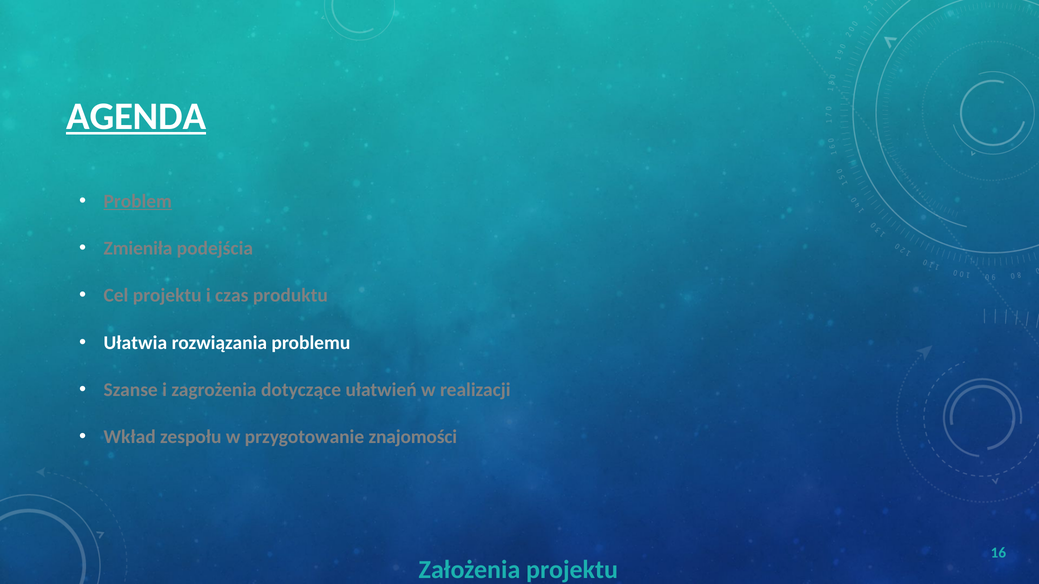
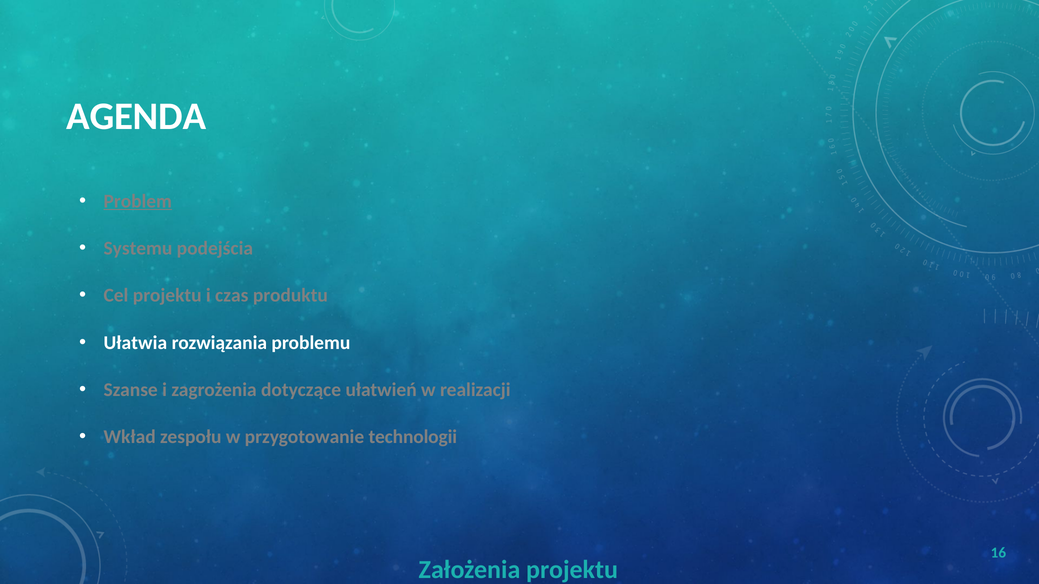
AGENDA underline: present -> none
Zmieniła: Zmieniła -> Systemu
znajomości: znajomości -> technologii
